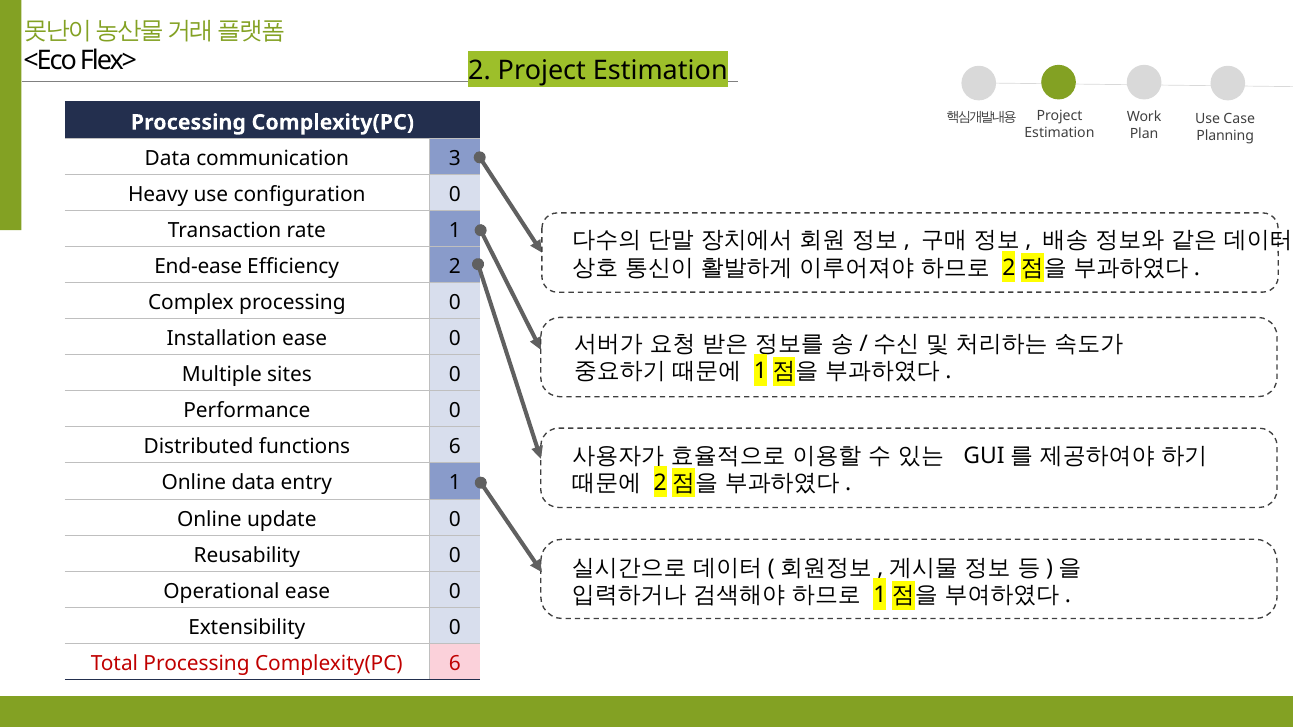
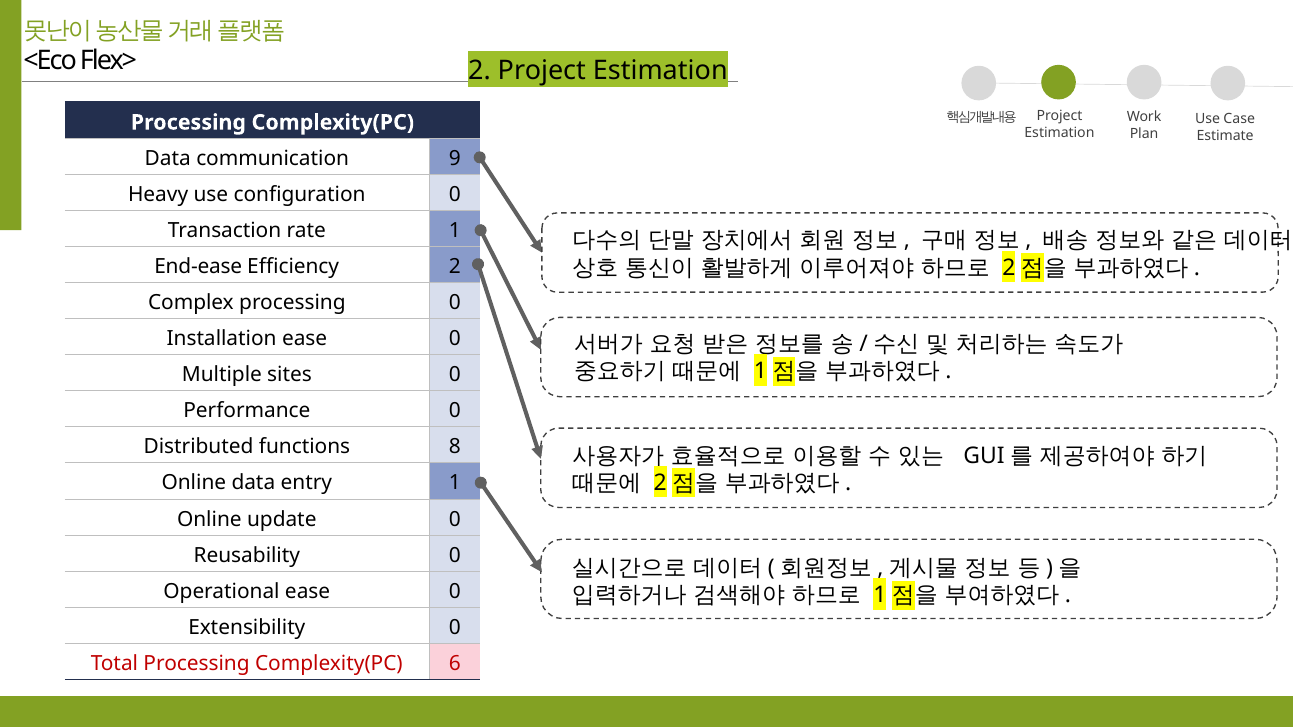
Planning: Planning -> Estimate
3: 3 -> 9
functions 6: 6 -> 8
